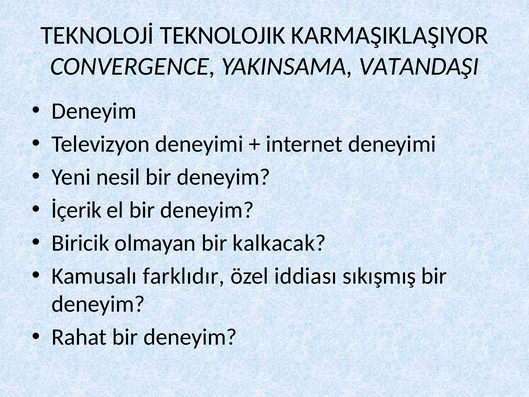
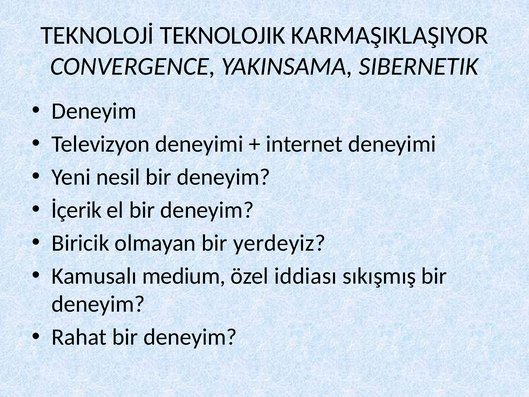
VATANDAŞI: VATANDAŞI -> SIBERNETIK
kalkacak: kalkacak -> yerdeyiz
farklıdır: farklıdır -> medium
